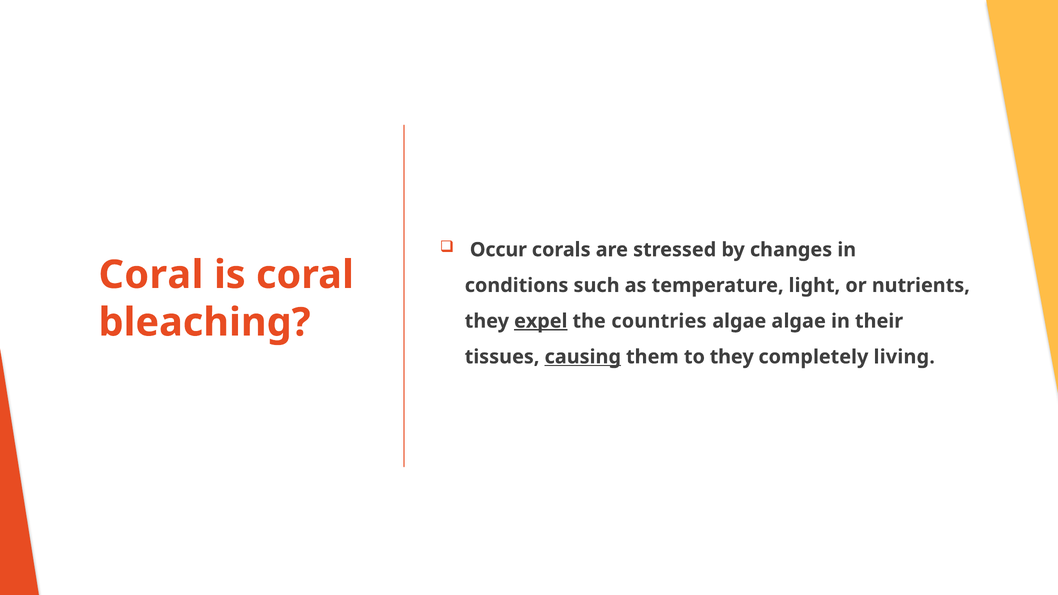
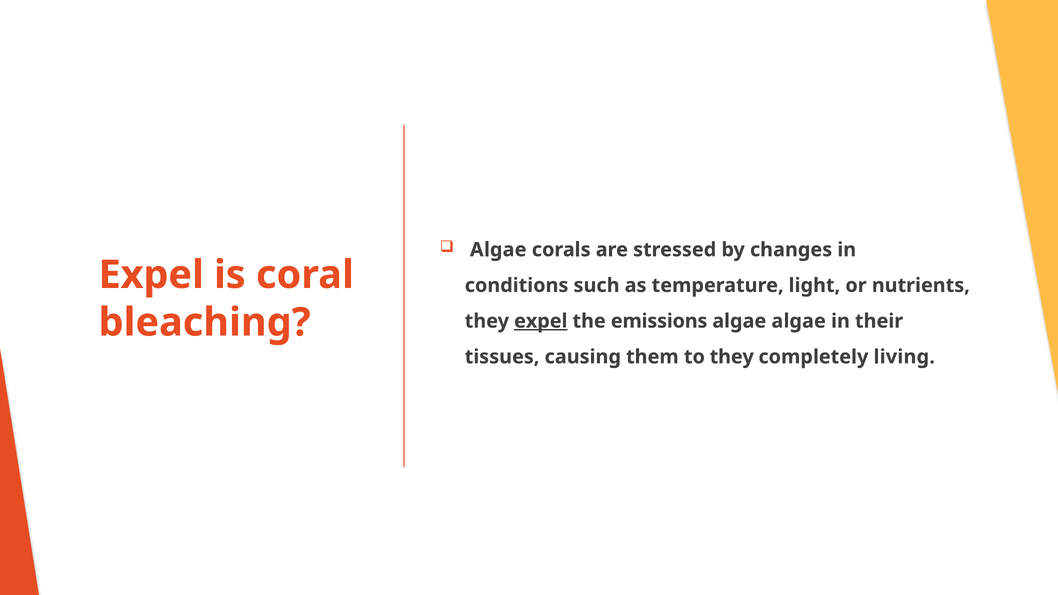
Occur at (498, 250): Occur -> Algae
Coral at (151, 275): Coral -> Expel
countries: countries -> emissions
causing underline: present -> none
